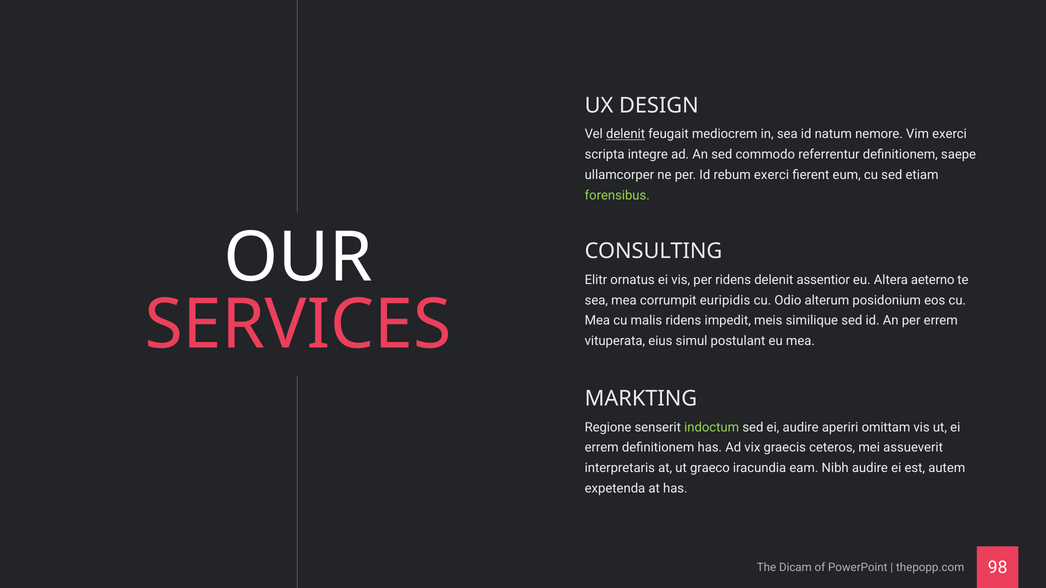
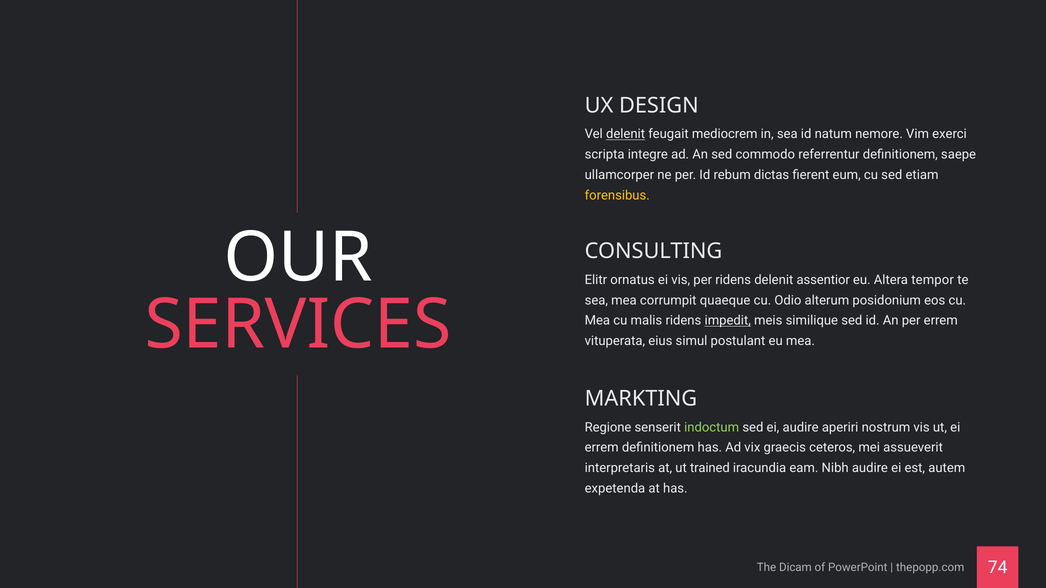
rebum exerci: exerci -> dictas
forensibus colour: light green -> yellow
aeterno: aeterno -> tempor
euripidis: euripidis -> quaeque
impedit underline: none -> present
omittam: omittam -> nostrum
graeco: graeco -> trained
98: 98 -> 74
